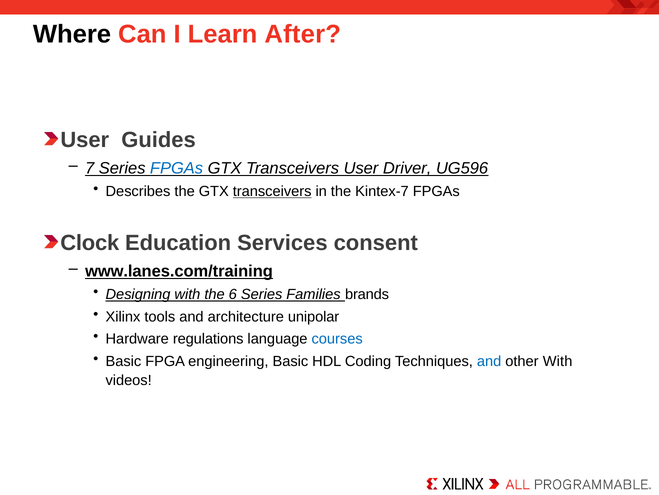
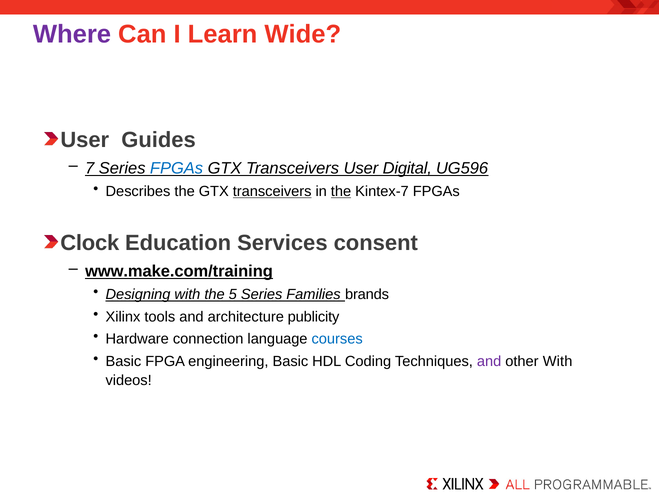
Where colour: black -> purple
After: After -> Wide
Driver: Driver -> Digital
the at (341, 191) underline: none -> present
www.lanes.com/training: www.lanes.com/training -> www.make.com/training
6: 6 -> 5
unipolar: unipolar -> publicity
regulations: regulations -> connection
and at (489, 361) colour: blue -> purple
